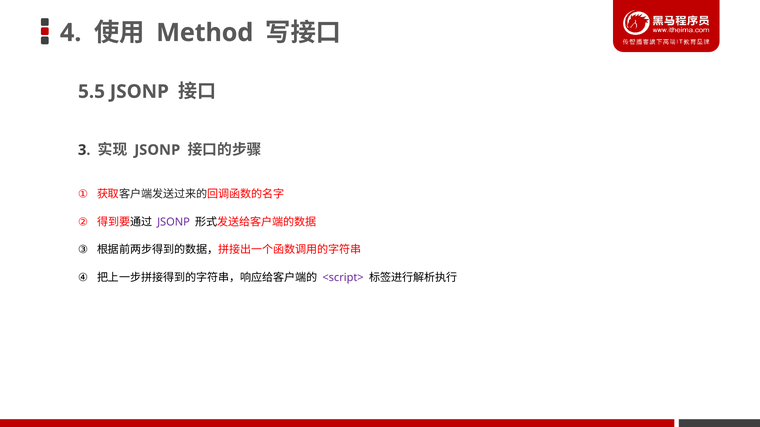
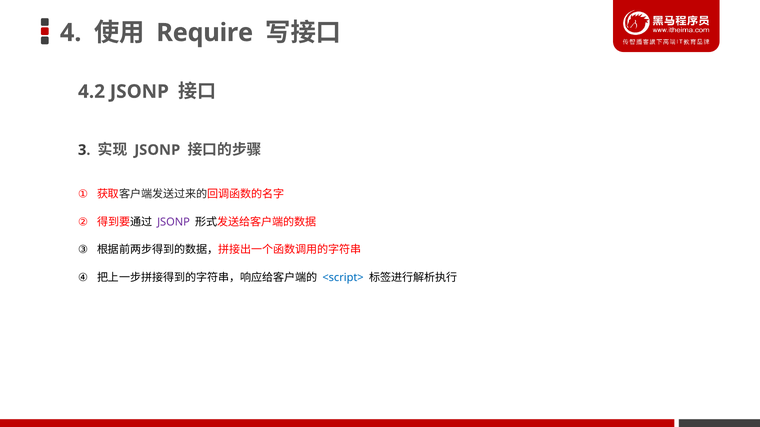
Method: Method -> Require
5.5: 5.5 -> 4.2
<script> colour: purple -> blue
